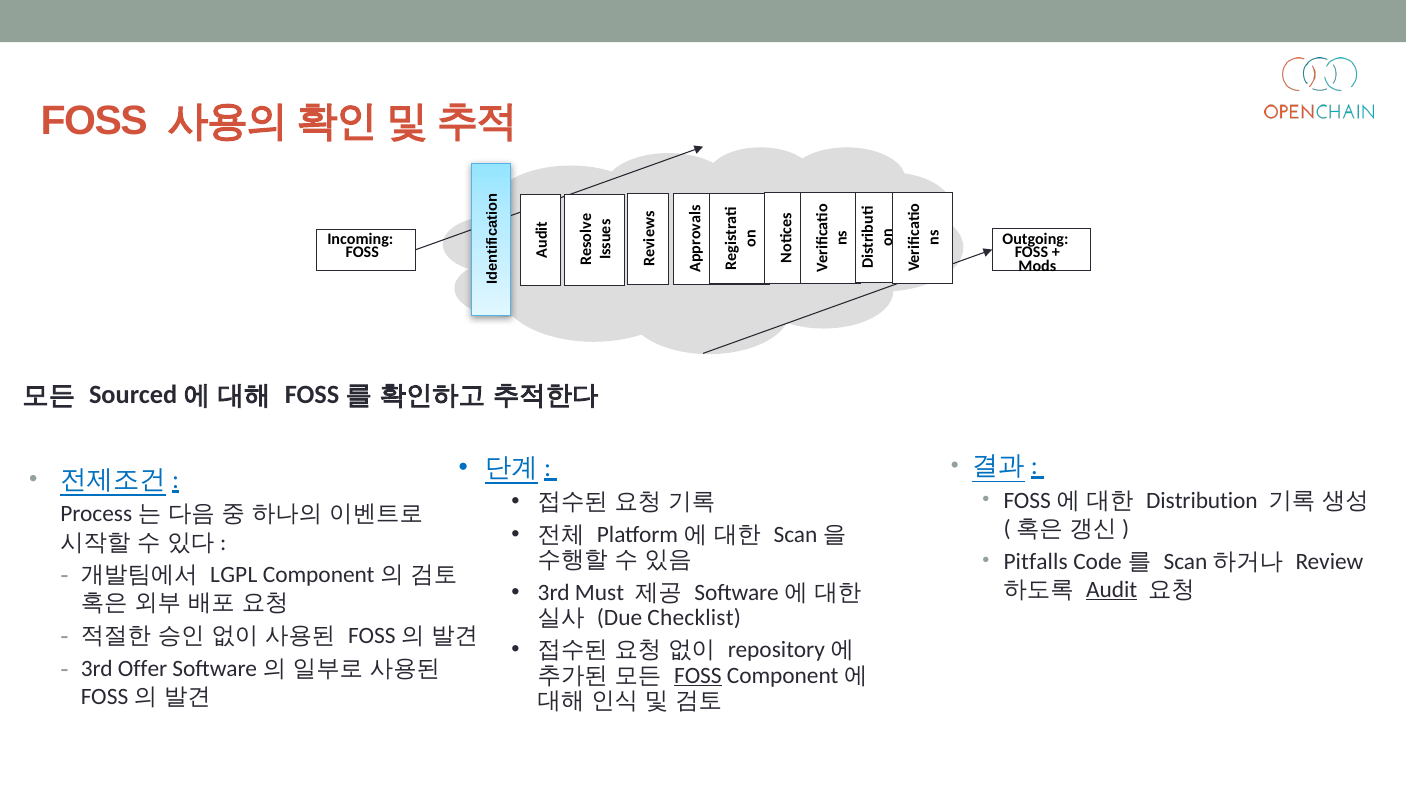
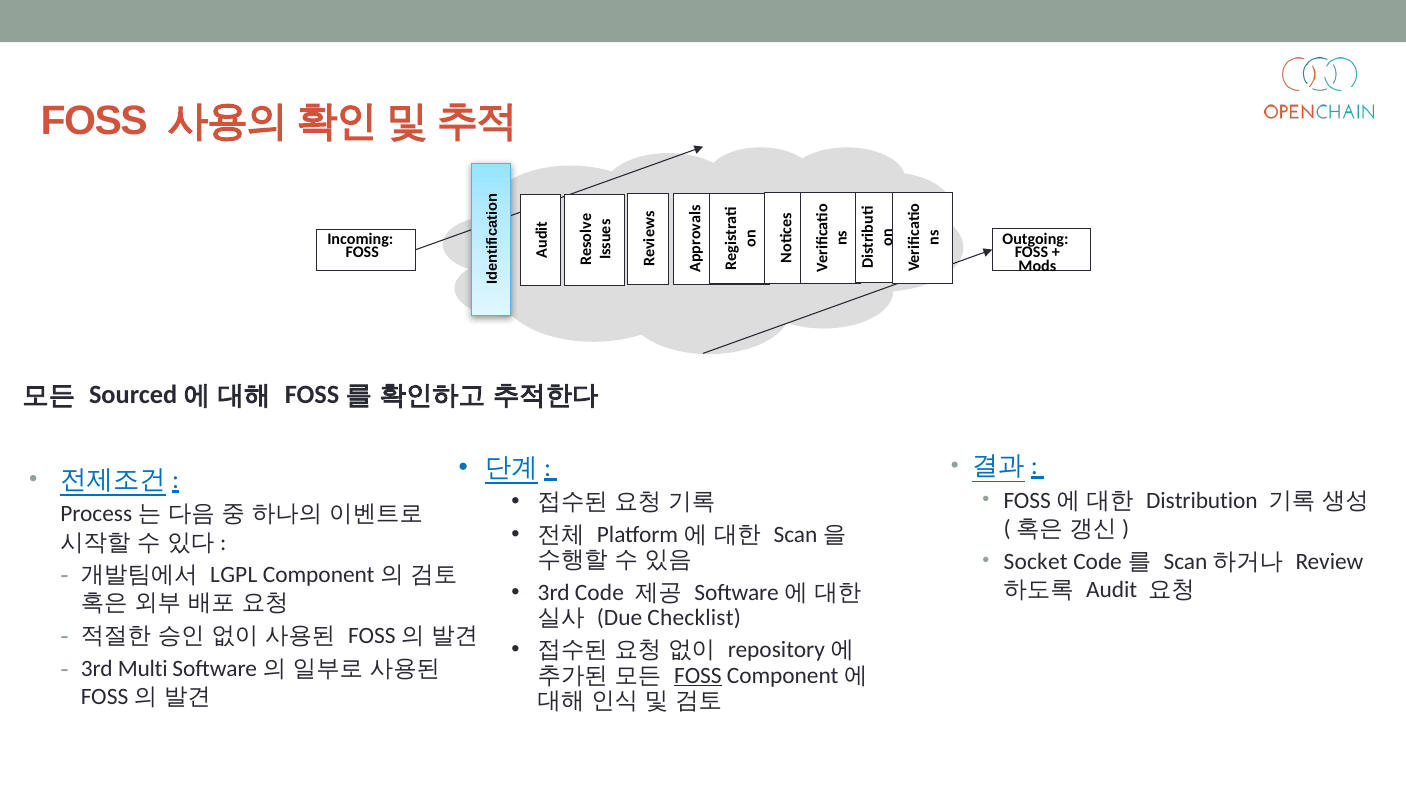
Pitfalls: Pitfalls -> Socket
3rd Must: Must -> Code
Audit underline: present -> none
Offer: Offer -> Multi
